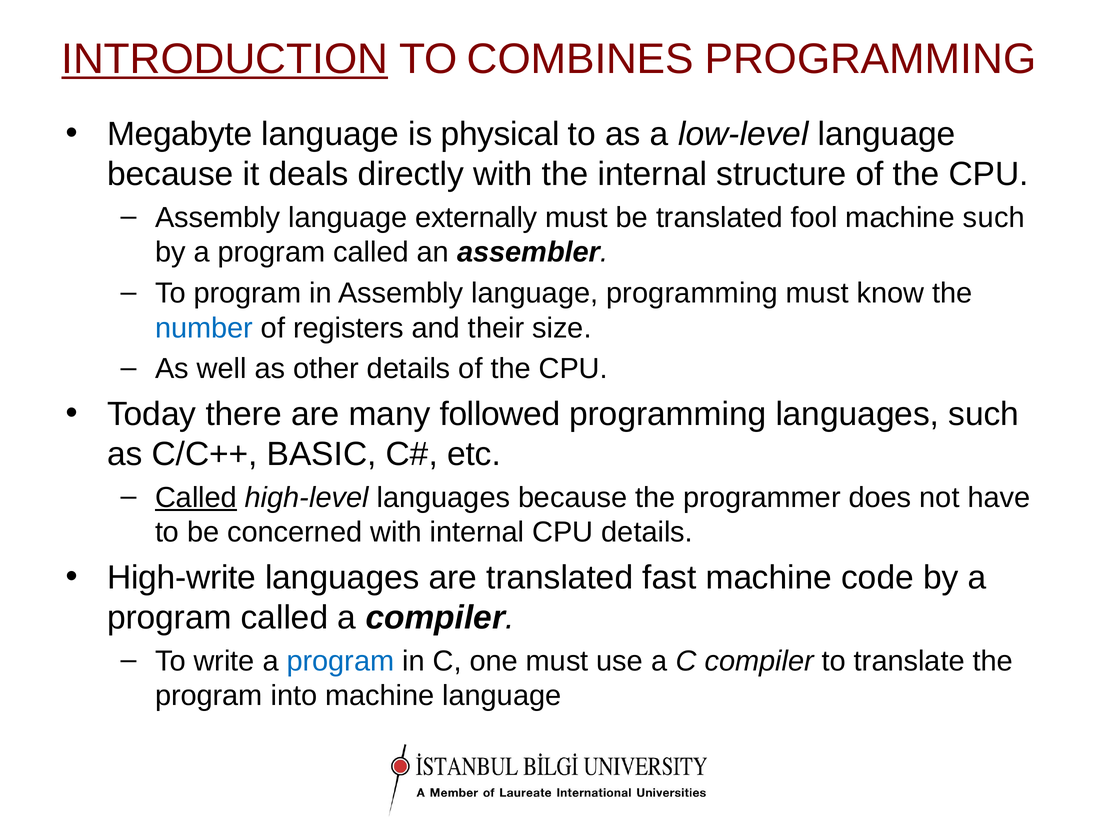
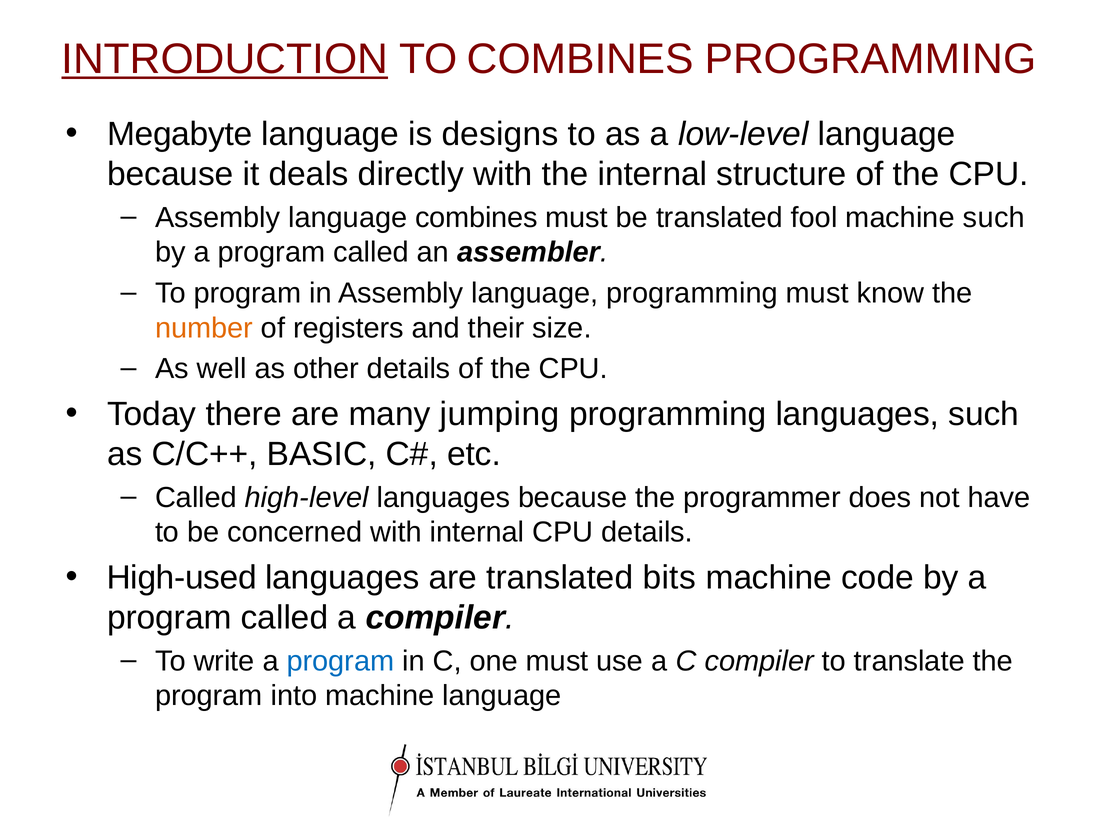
physical: physical -> designs
language externally: externally -> combines
number colour: blue -> orange
followed: followed -> jumping
Called at (196, 497) underline: present -> none
High-write: High-write -> High-used
fast: fast -> bits
